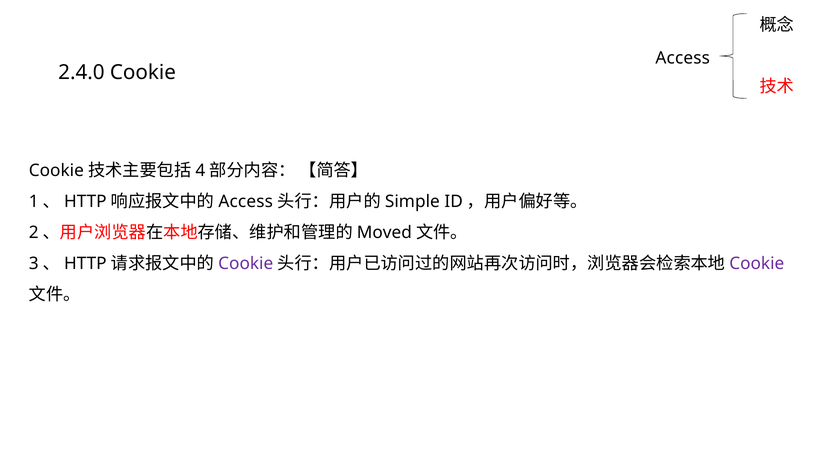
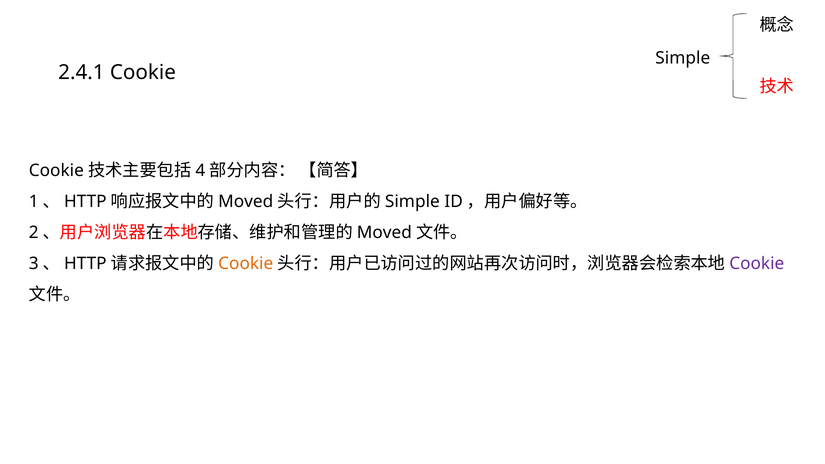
Access at (683, 58): Access -> Simple
2.4.0: 2.4.0 -> 2.4.1
Access at (246, 202): Access -> Moved
Cookie at (246, 263) colour: purple -> orange
